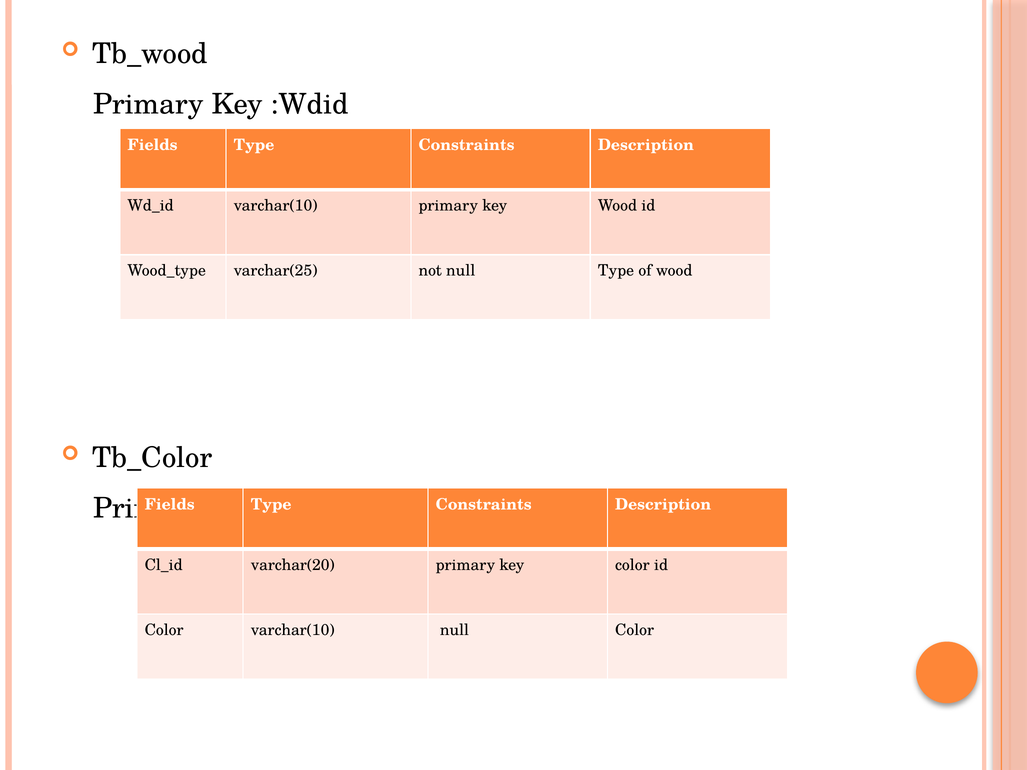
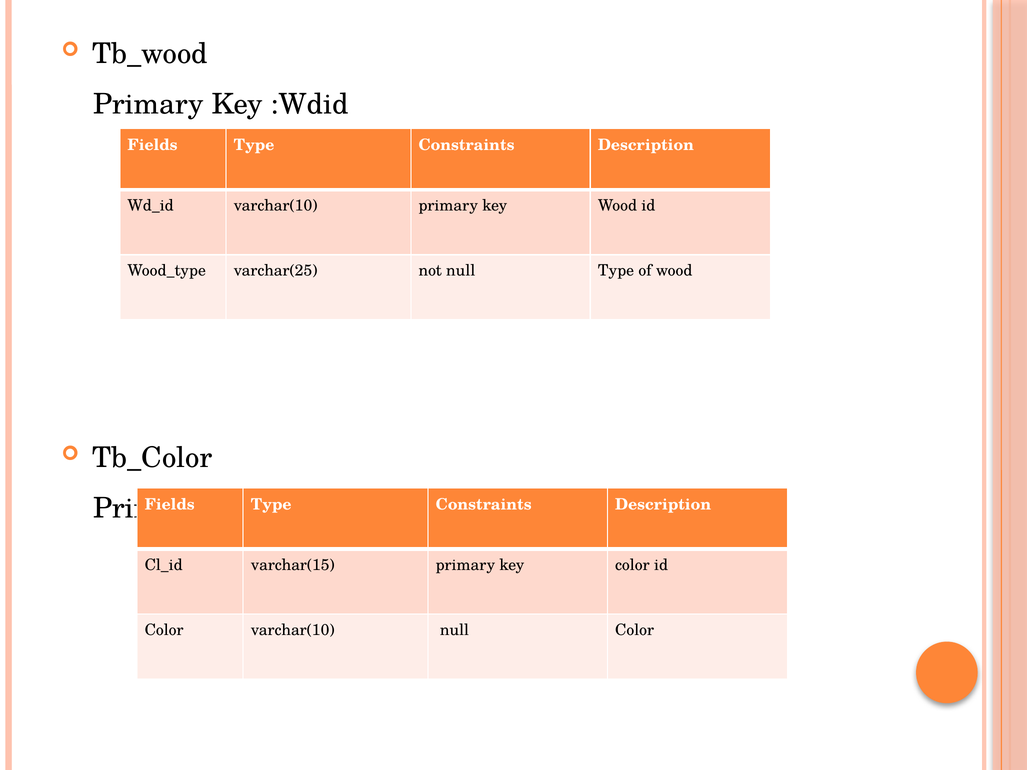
varchar(20: varchar(20 -> varchar(15
